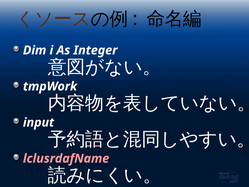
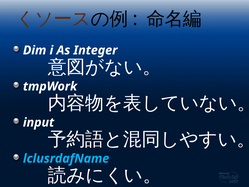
lclusrdafName colour: pink -> light blue
